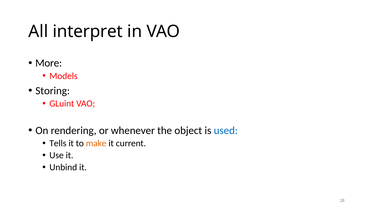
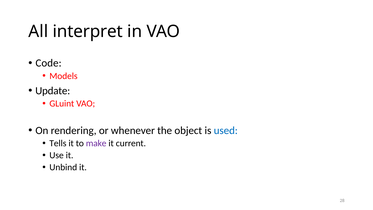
More: More -> Code
Storing: Storing -> Update
make colour: orange -> purple
